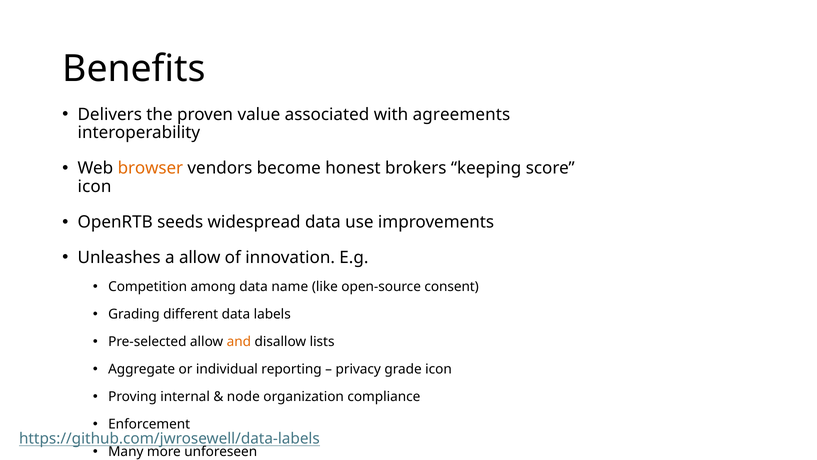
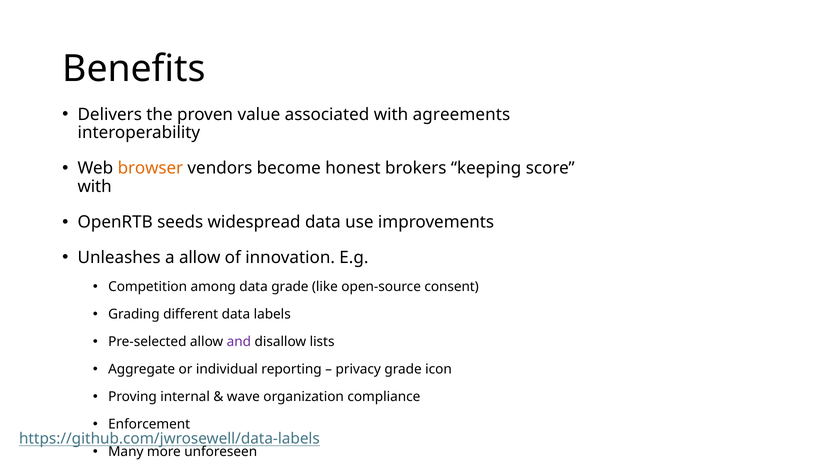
icon at (95, 186): icon -> with
data name: name -> grade
and colour: orange -> purple
node: node -> wave
